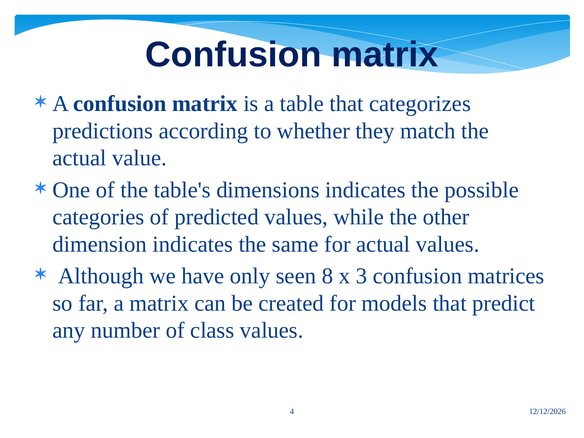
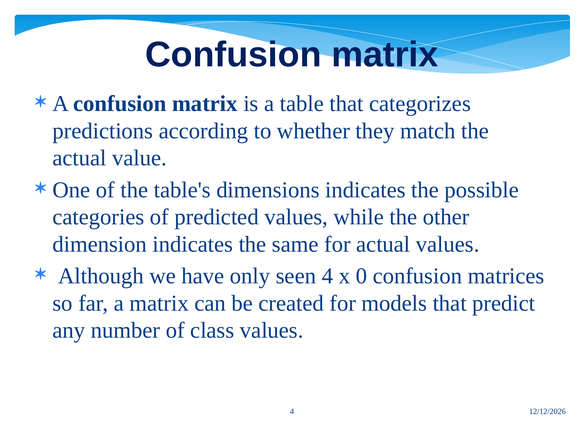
seen 8: 8 -> 4
3: 3 -> 0
